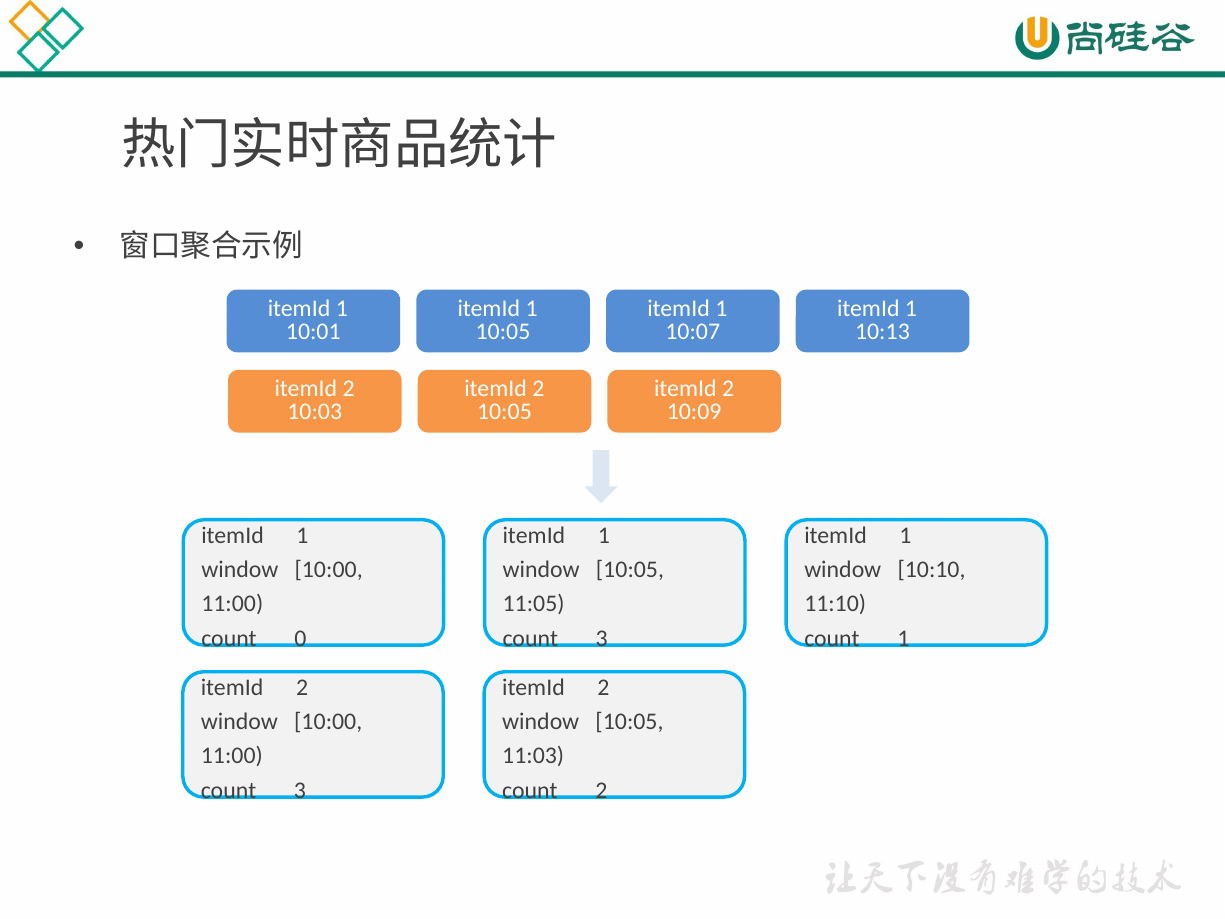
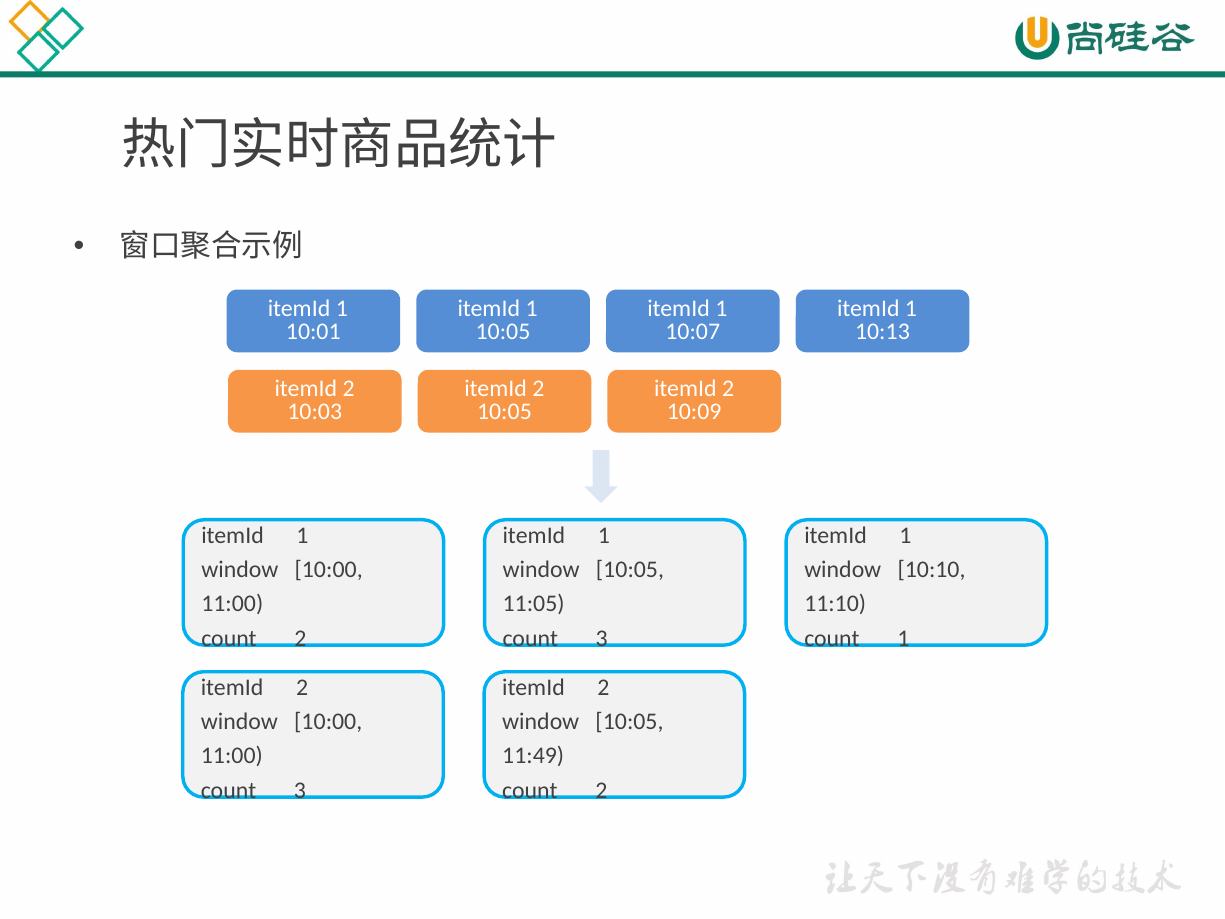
0 at (300, 638): 0 -> 2
11:03: 11:03 -> 11:49
